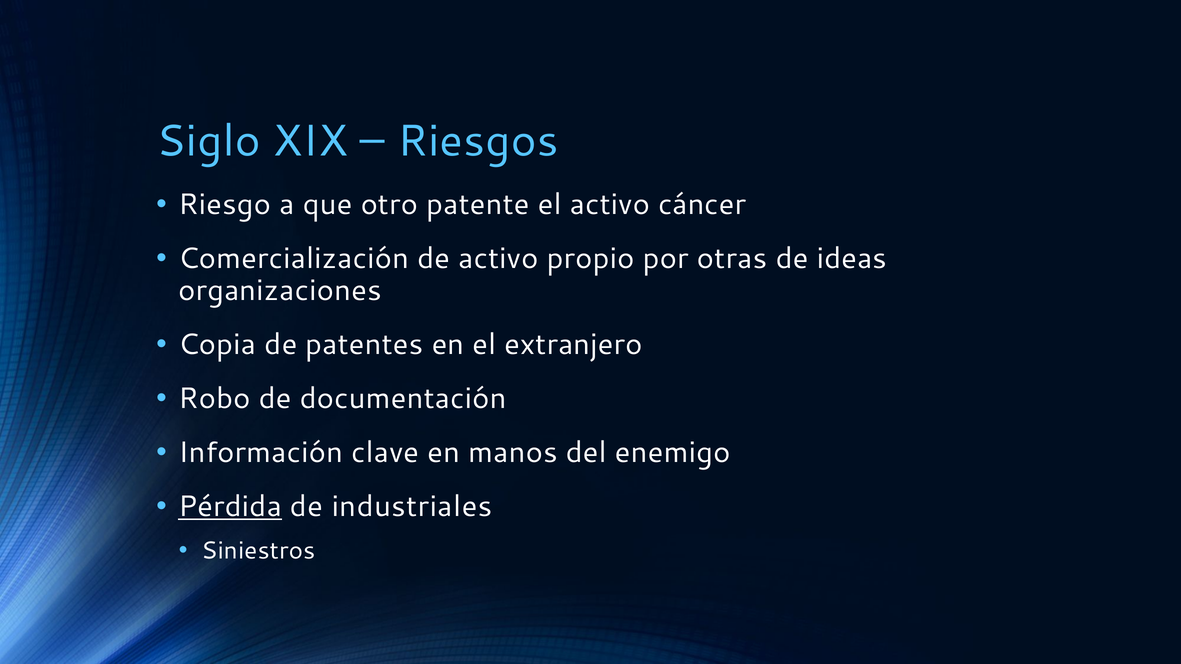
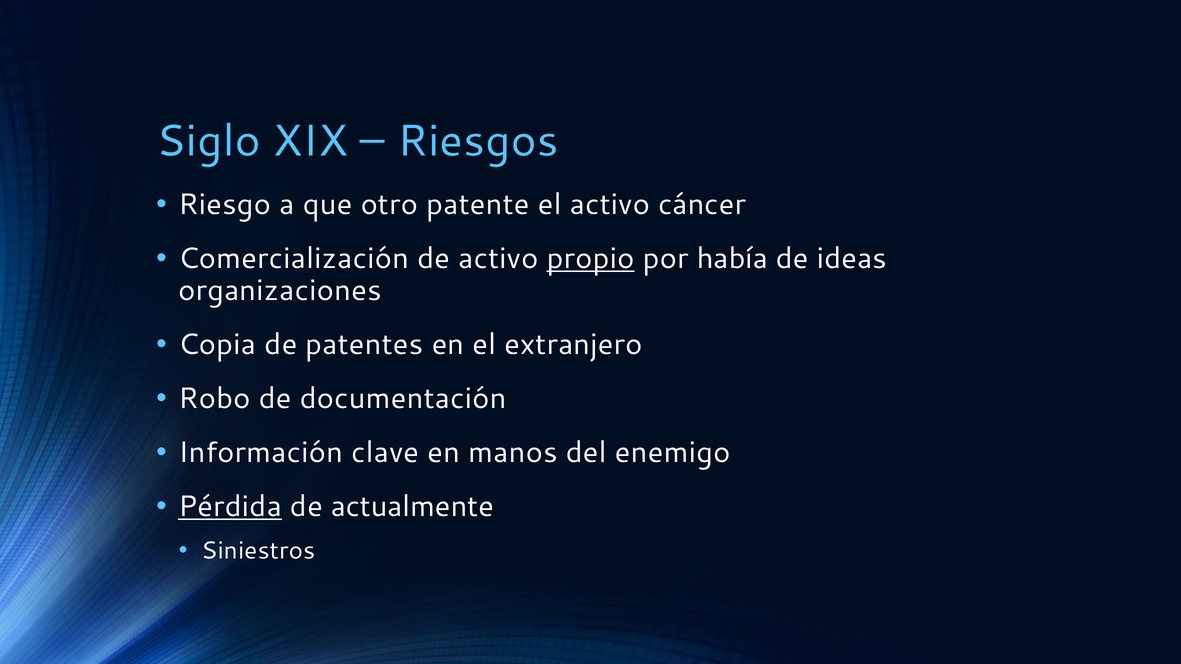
propio underline: none -> present
otras: otras -> había
industriales: industriales -> actualmente
